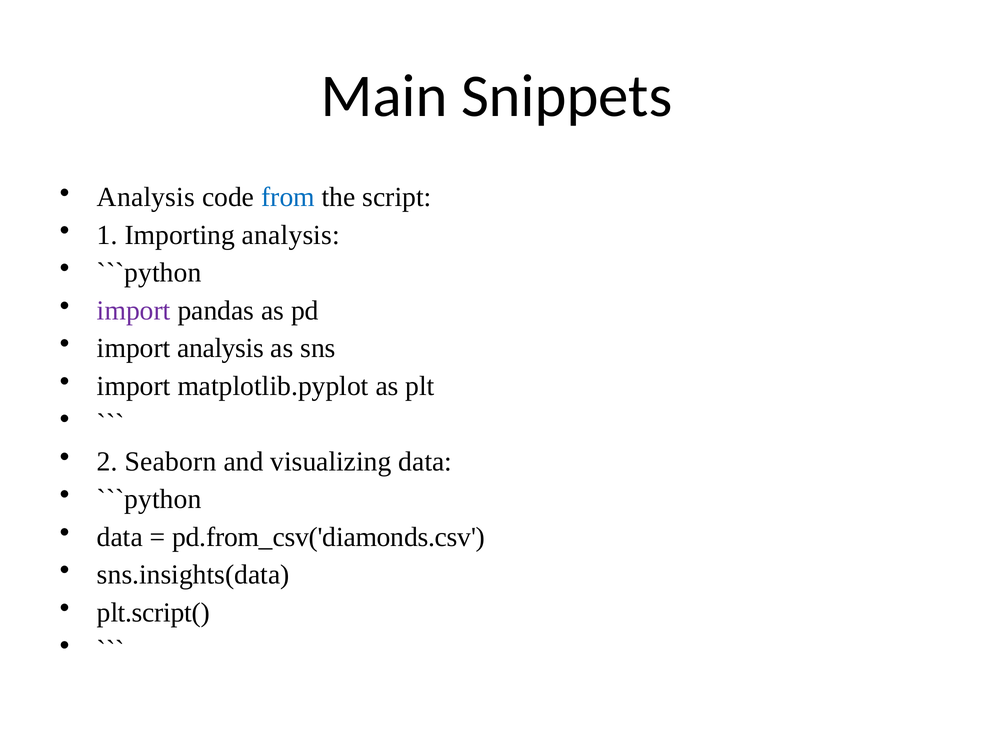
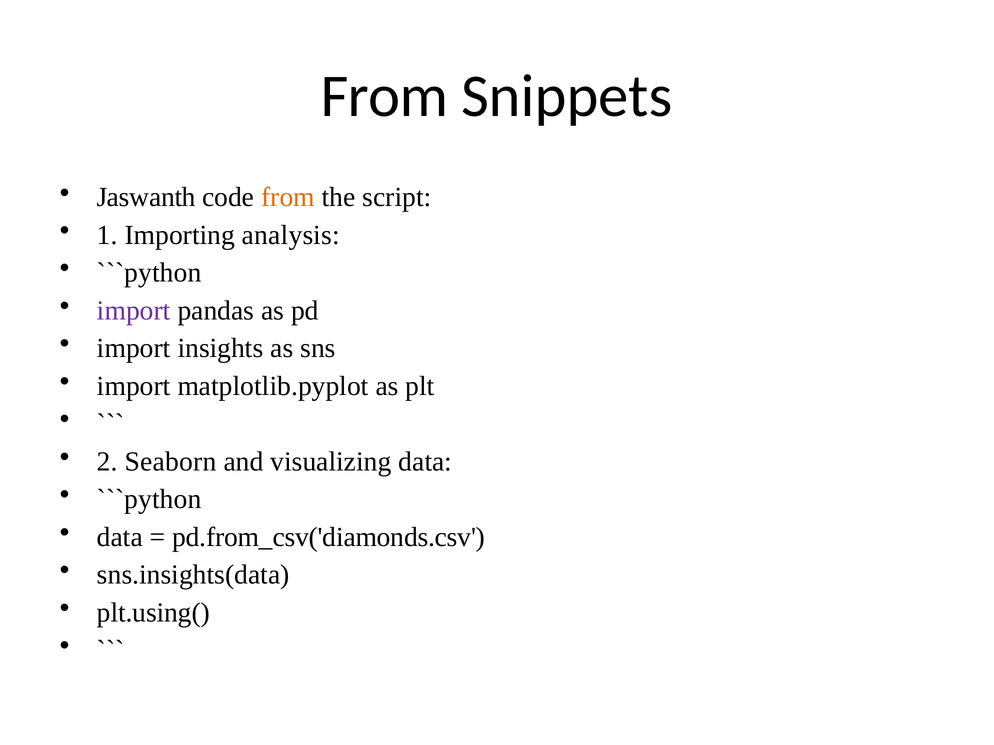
Main at (384, 96): Main -> From
Analysis at (146, 197): Analysis -> Jaswanth
from at (288, 197) colour: blue -> orange
import analysis: analysis -> insights
plt.script(: plt.script( -> plt.using(
